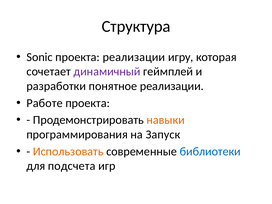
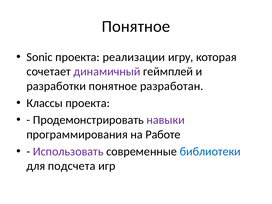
Структура at (136, 26): Структура -> Понятное
понятное реализации: реализации -> разработан
Работе: Работе -> Классы
навыки colour: orange -> purple
Запуск: Запуск -> Работе
Использовать colour: orange -> purple
